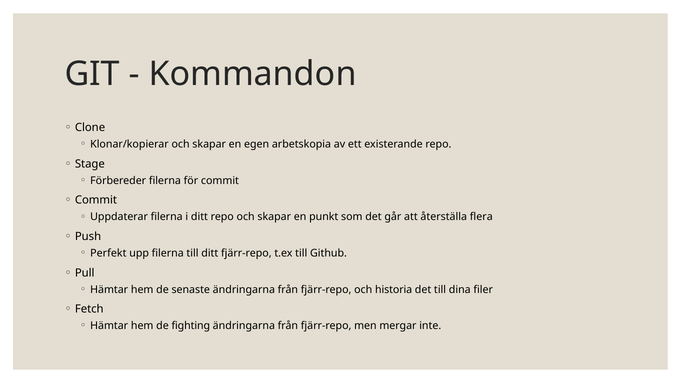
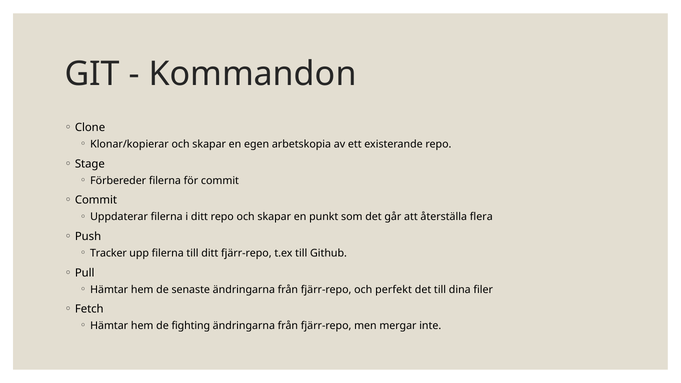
Perfekt: Perfekt -> Tracker
historia: historia -> perfekt
